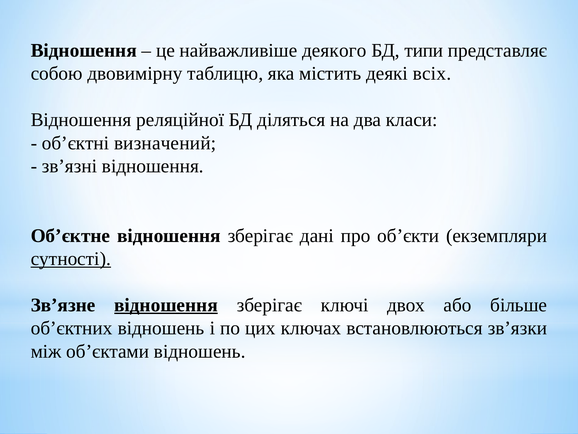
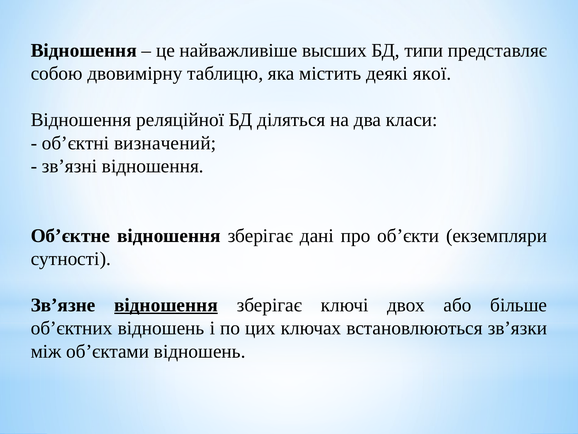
деякого: деякого -> высших
всіх: всіх -> якої
сутності underline: present -> none
